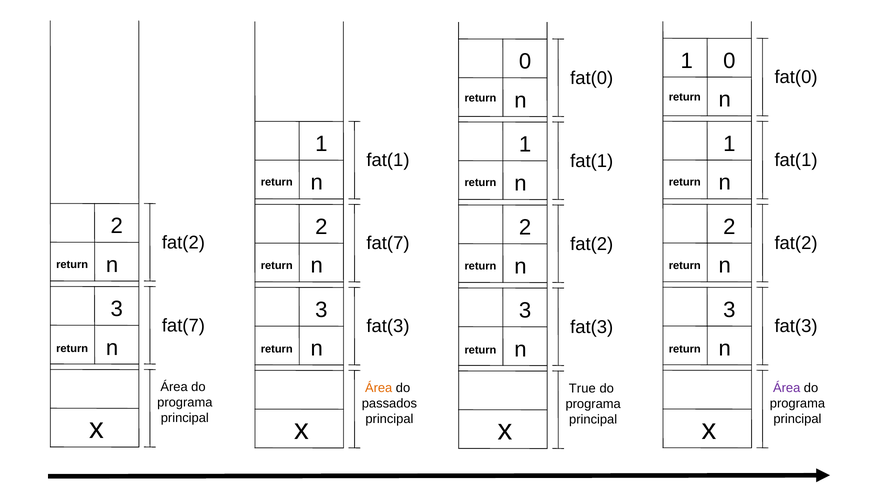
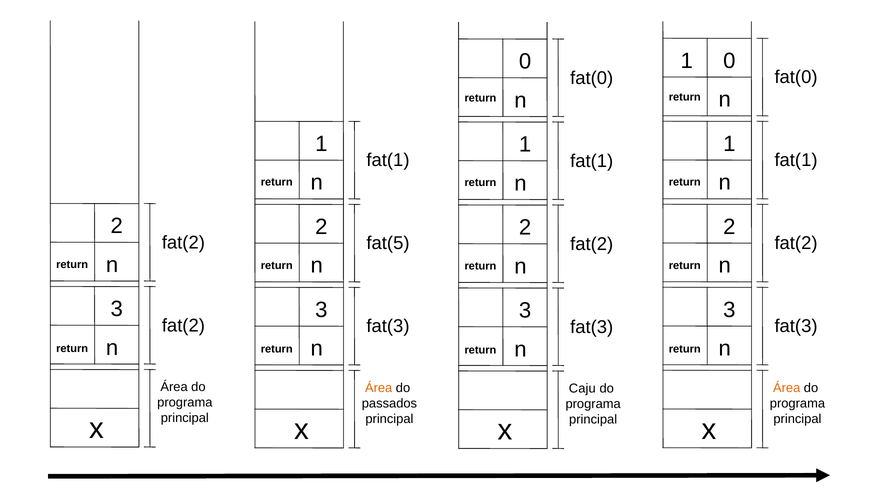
fat(7 at (388, 243): fat(7 -> fat(5
fat(7 at (183, 325): fat(7 -> fat(2
Área at (787, 388) colour: purple -> orange
True: True -> Caju
